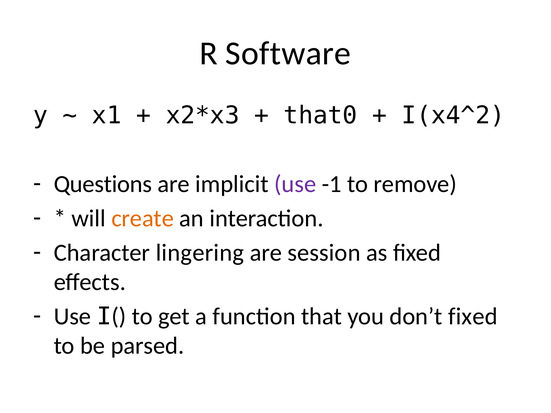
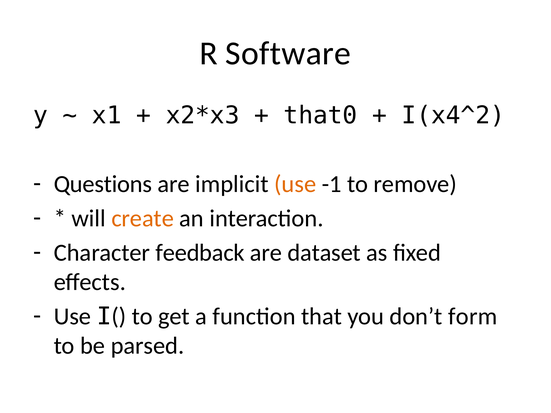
use at (295, 184) colour: purple -> orange
lingering: lingering -> feedback
session: session -> dataset
don’t fixed: fixed -> form
